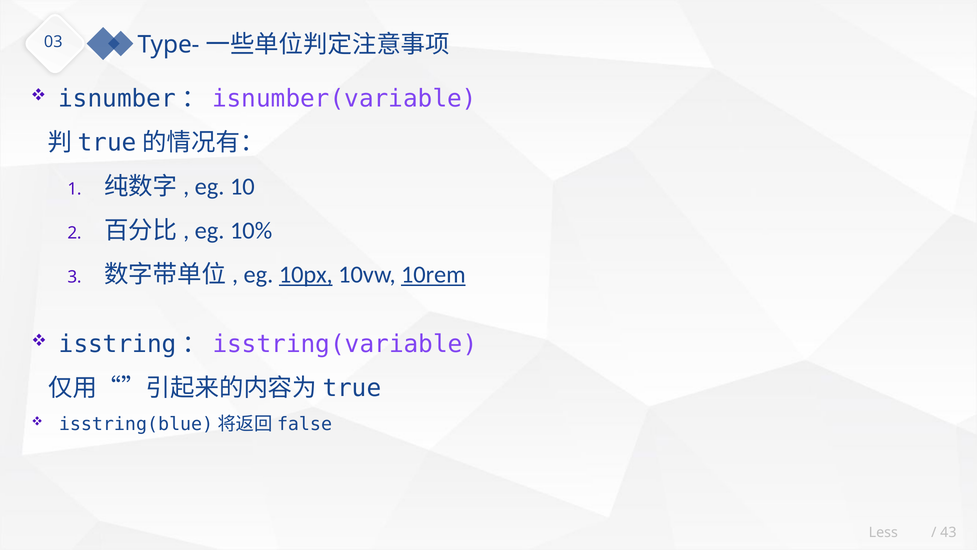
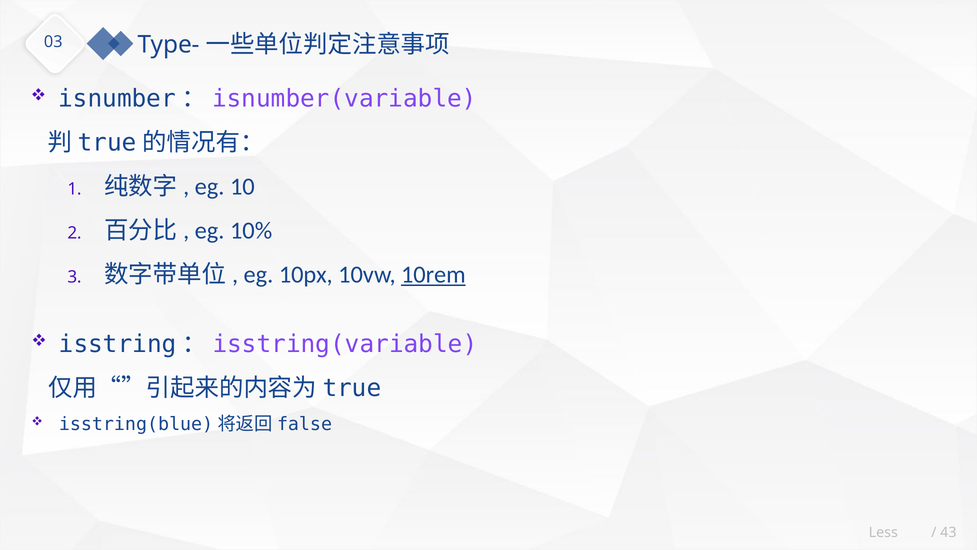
10px underline: present -> none
